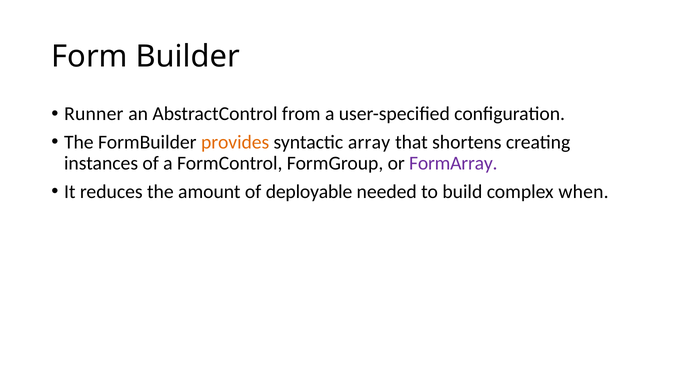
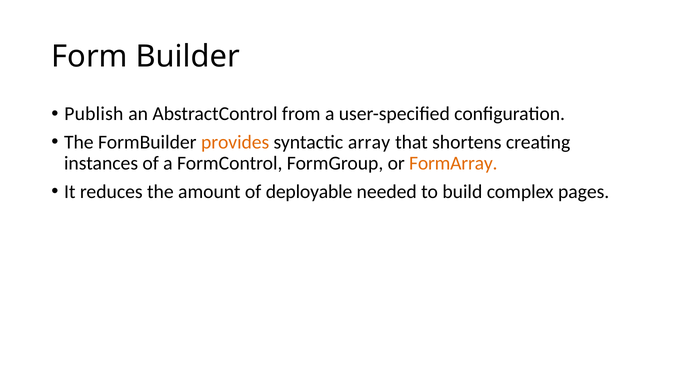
Runner: Runner -> Publish
FormArray colour: purple -> orange
when: when -> pages
